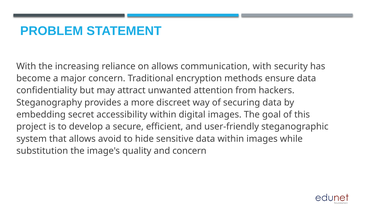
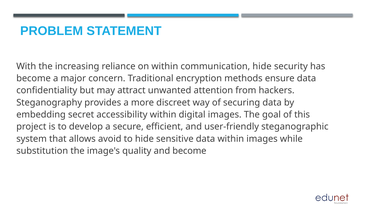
on allows: allows -> within
communication with: with -> hide
and concern: concern -> become
